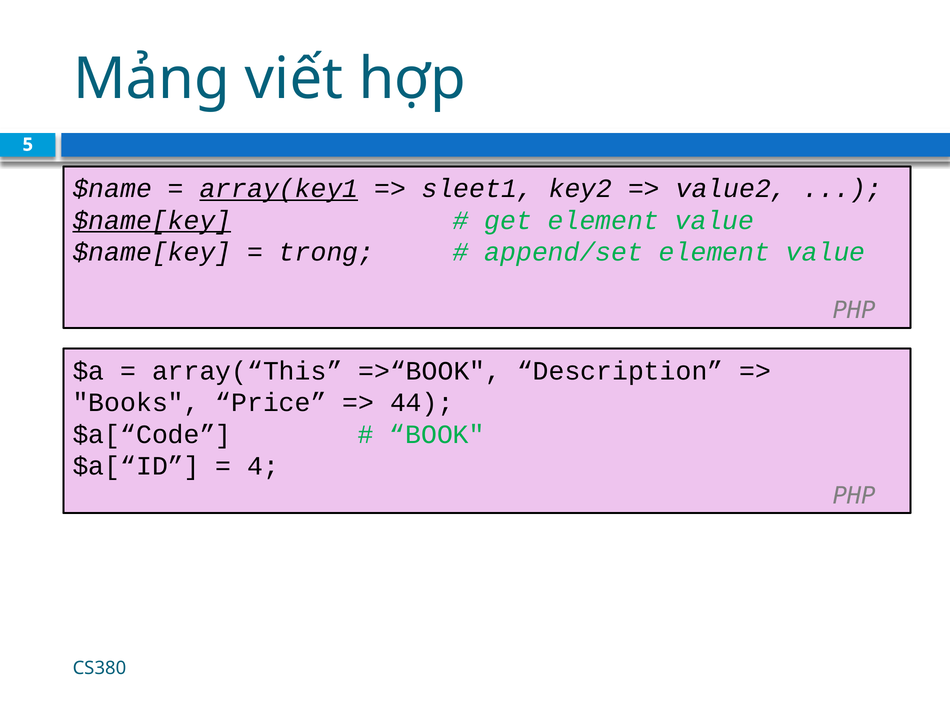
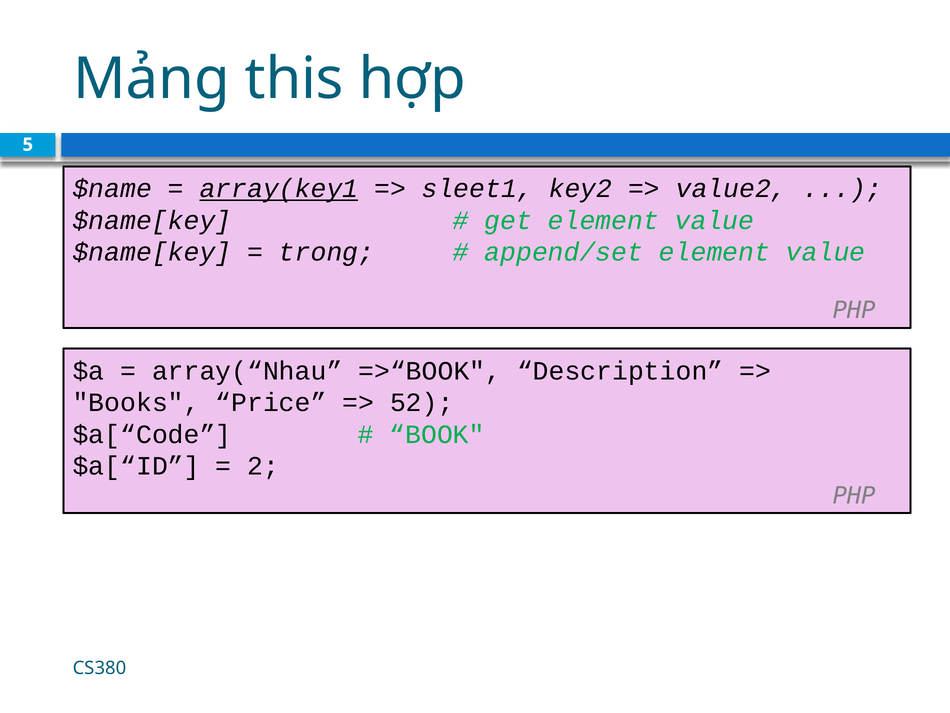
viết: viết -> this
$name[key at (152, 220) underline: present -> none
array(“This: array(“This -> array(“Nhau
44: 44 -> 52
4: 4 -> 2
